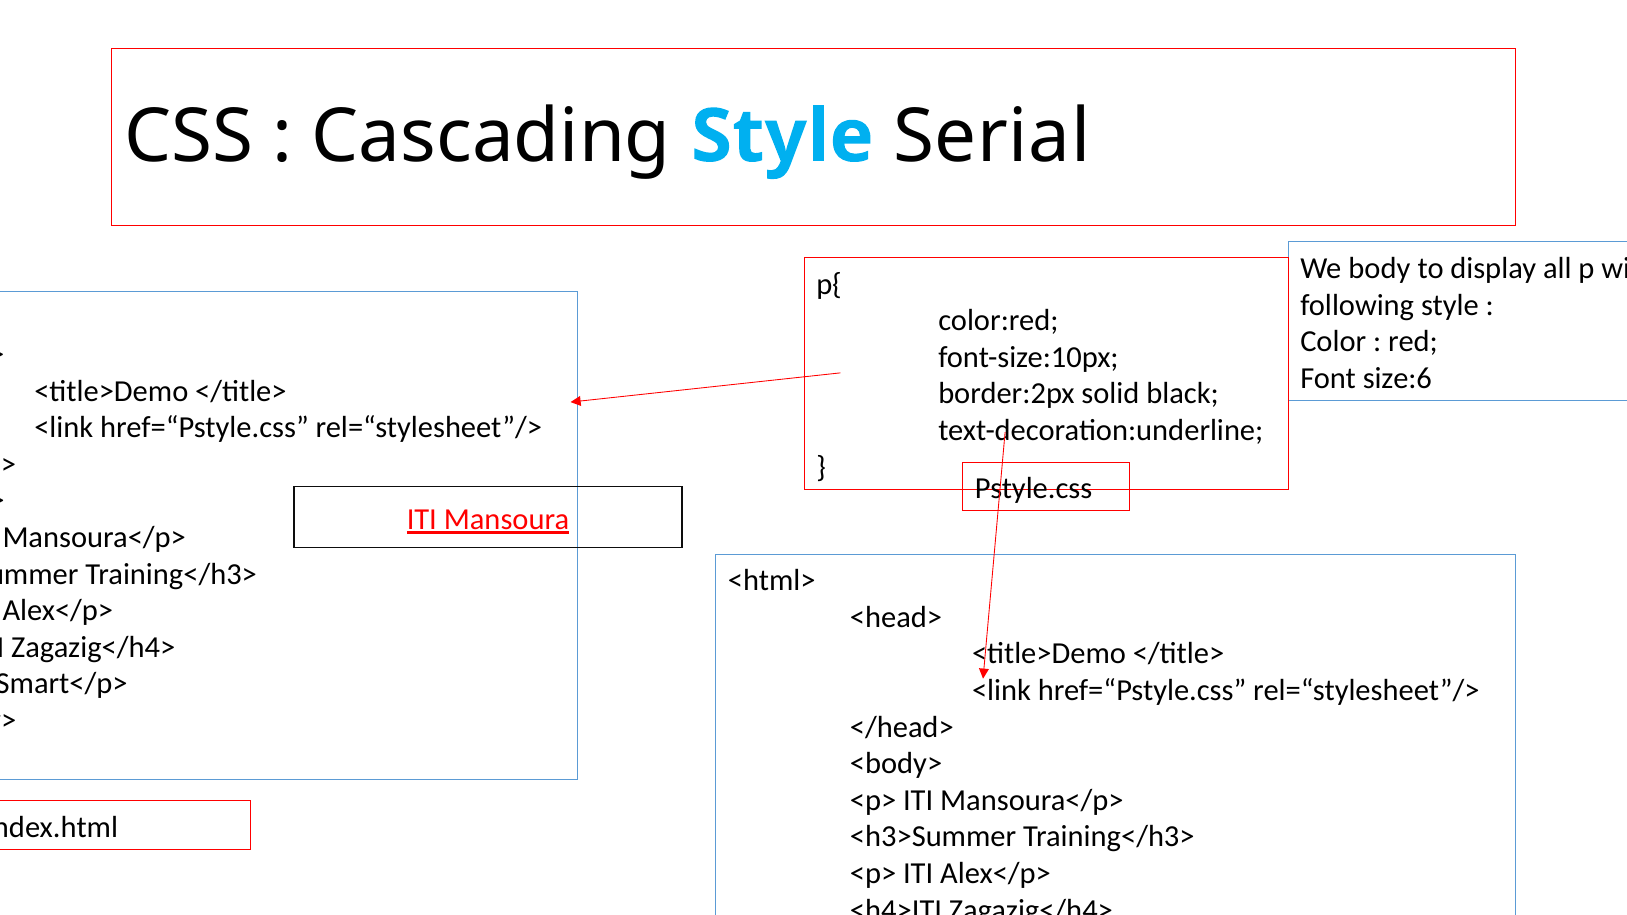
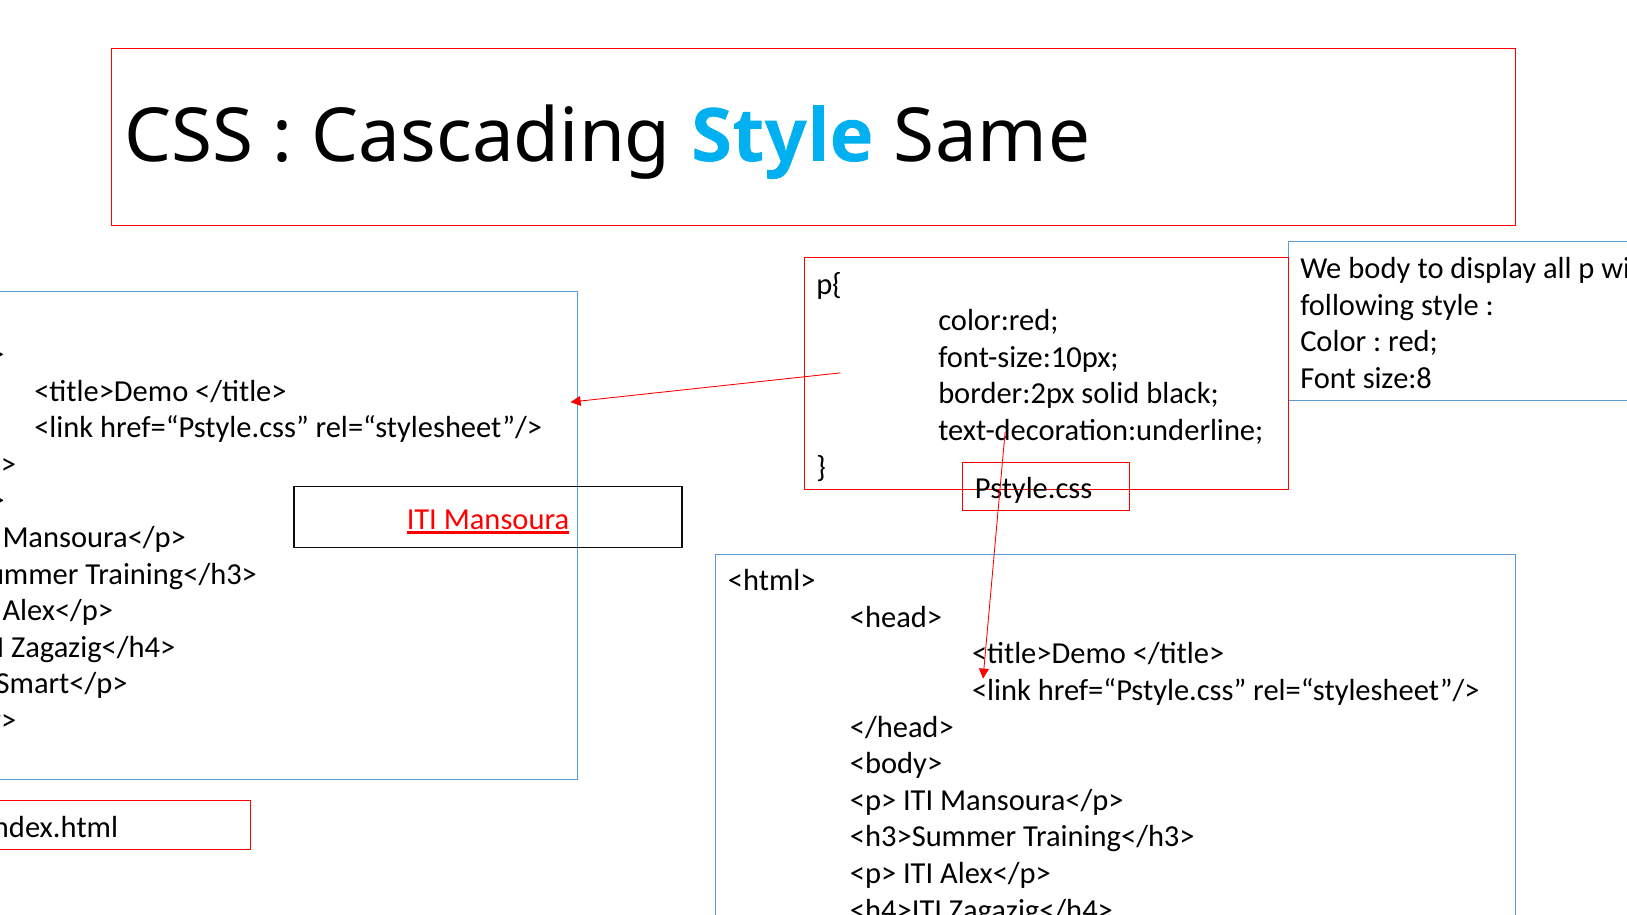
Serial: Serial -> Same
size:6: size:6 -> size:8
